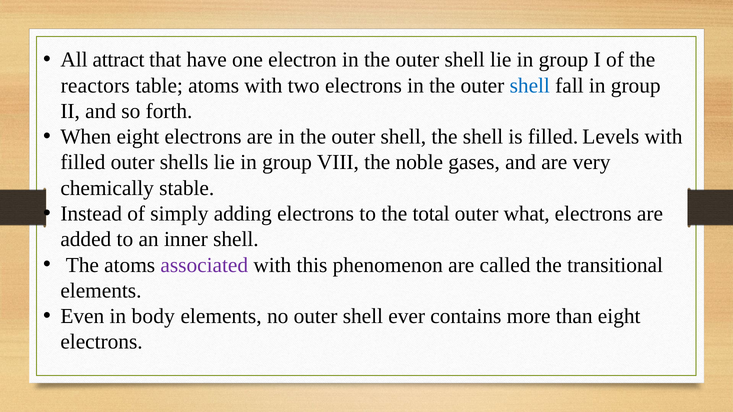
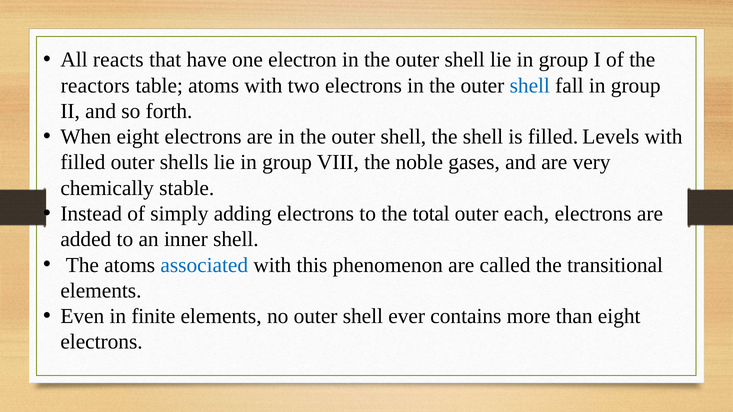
attract: attract -> reacts
what: what -> each
associated colour: purple -> blue
body: body -> finite
